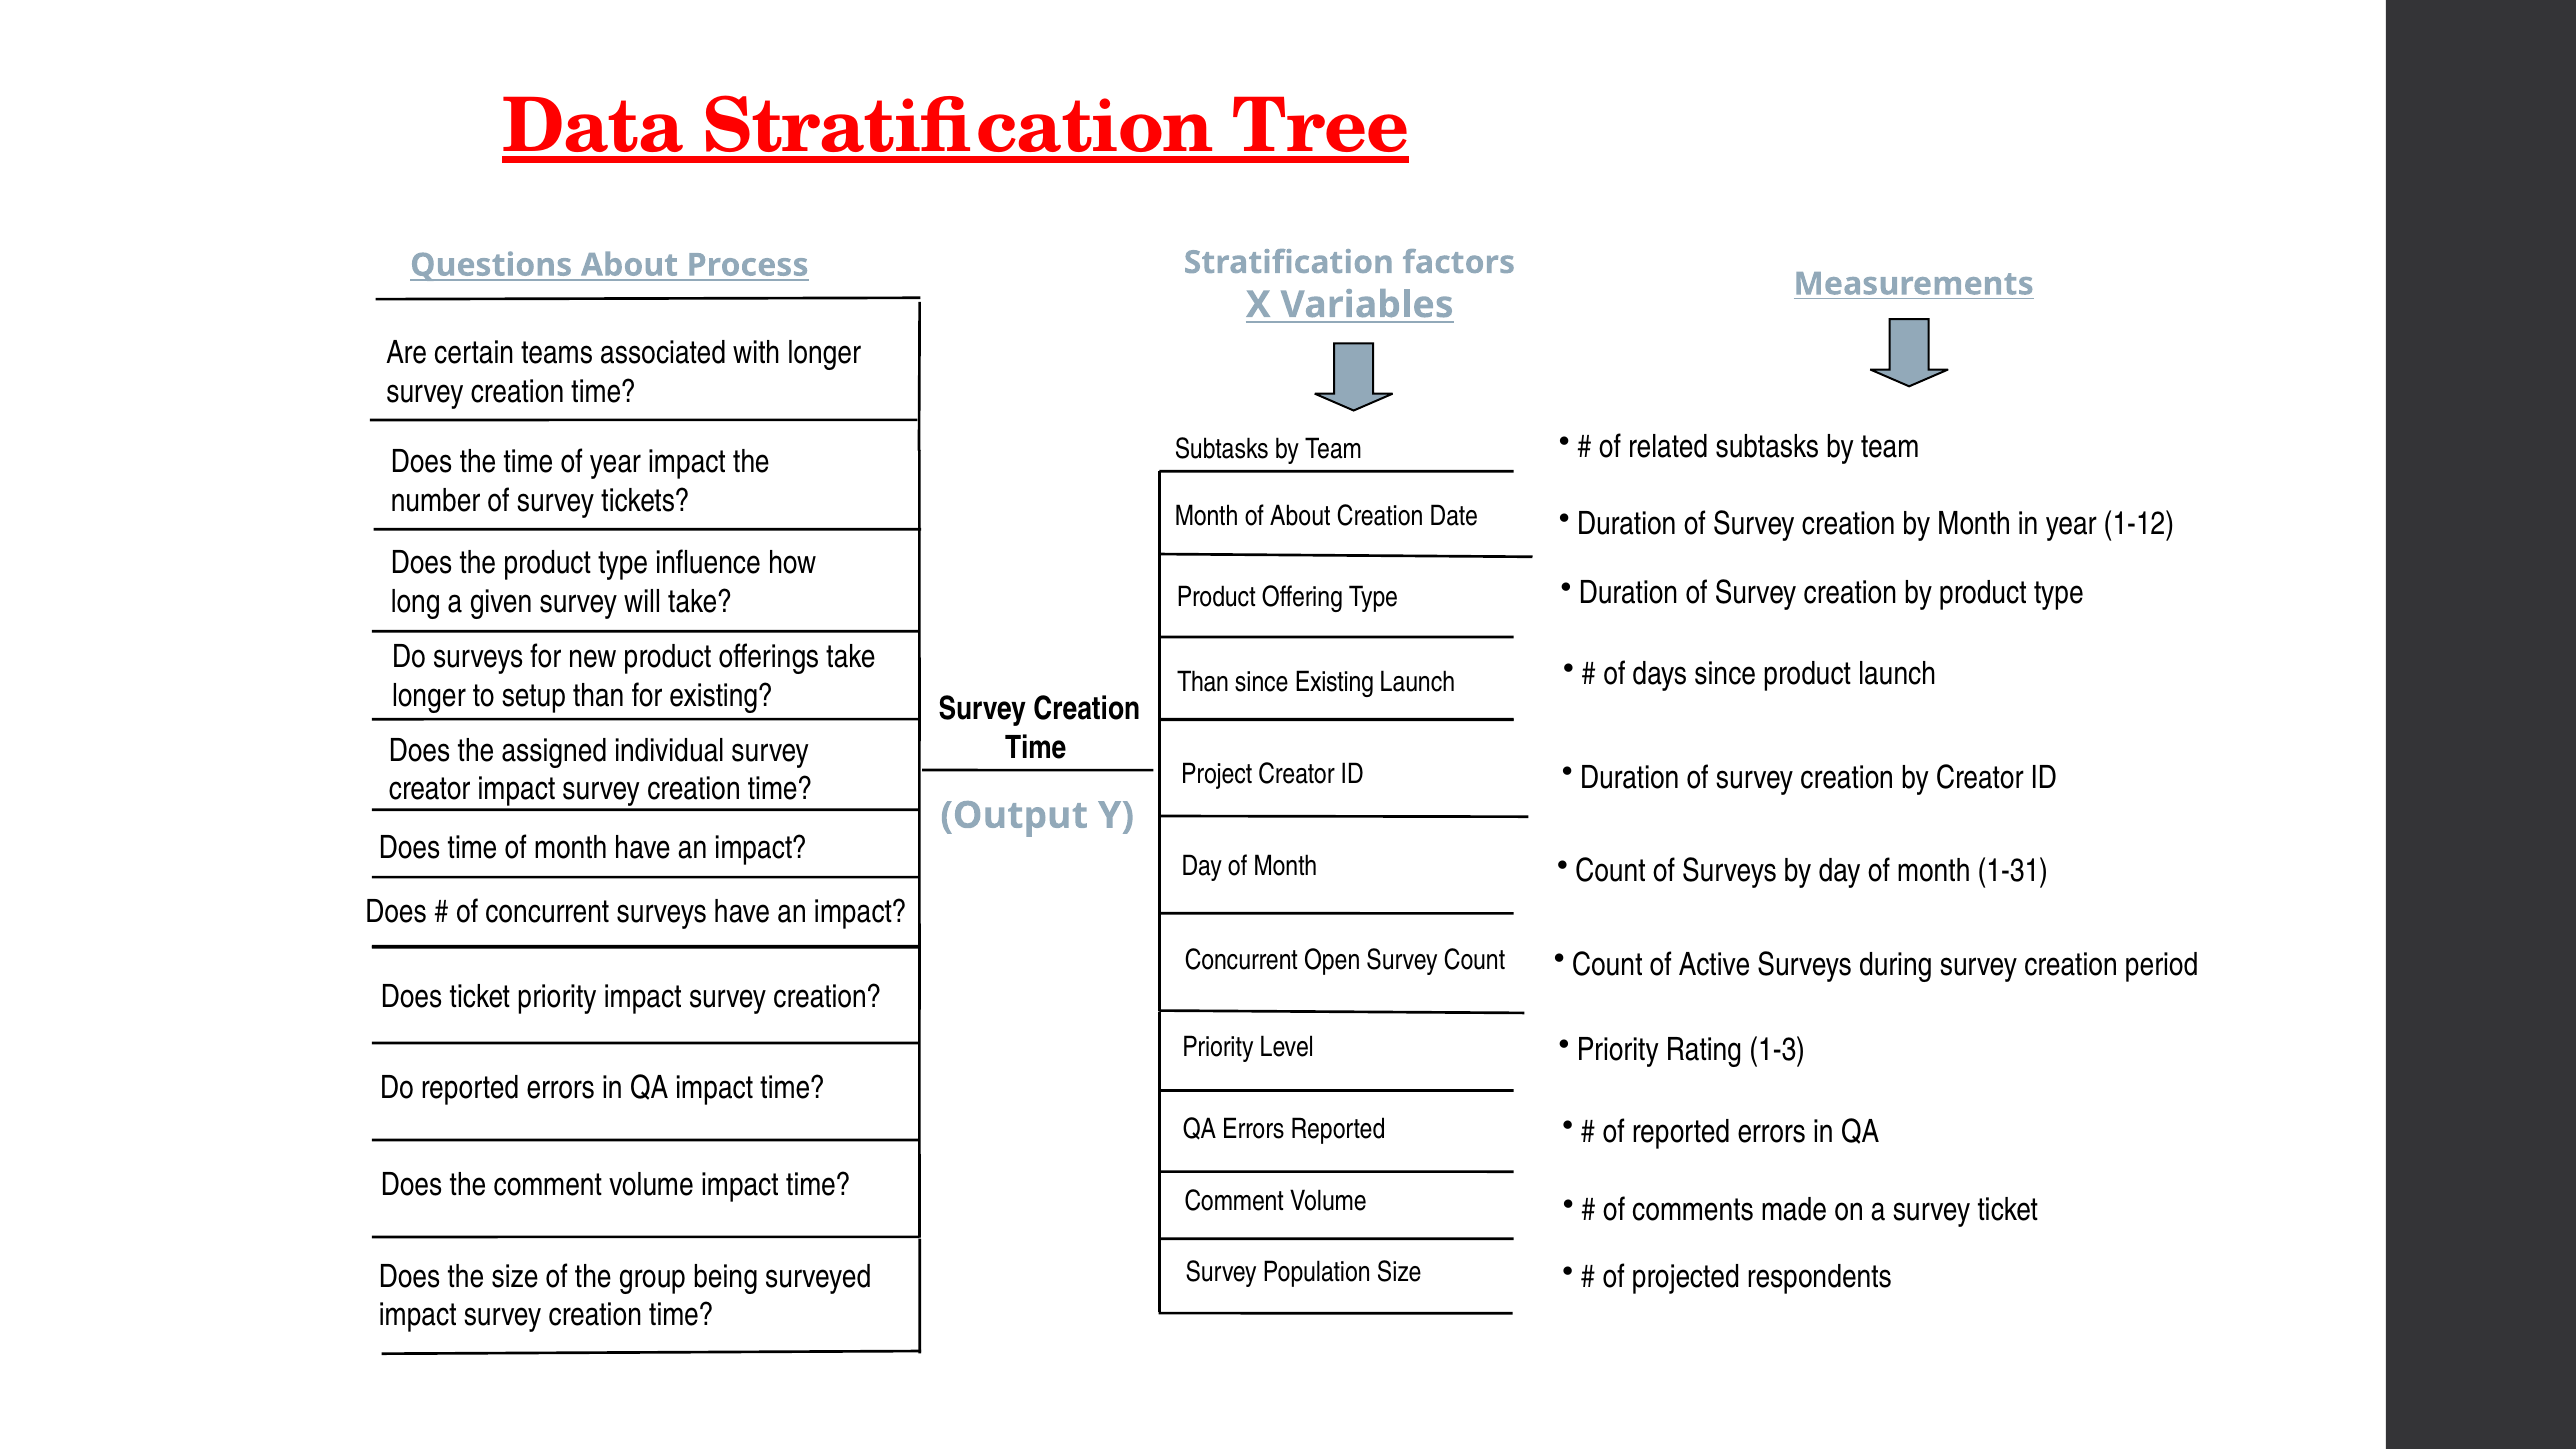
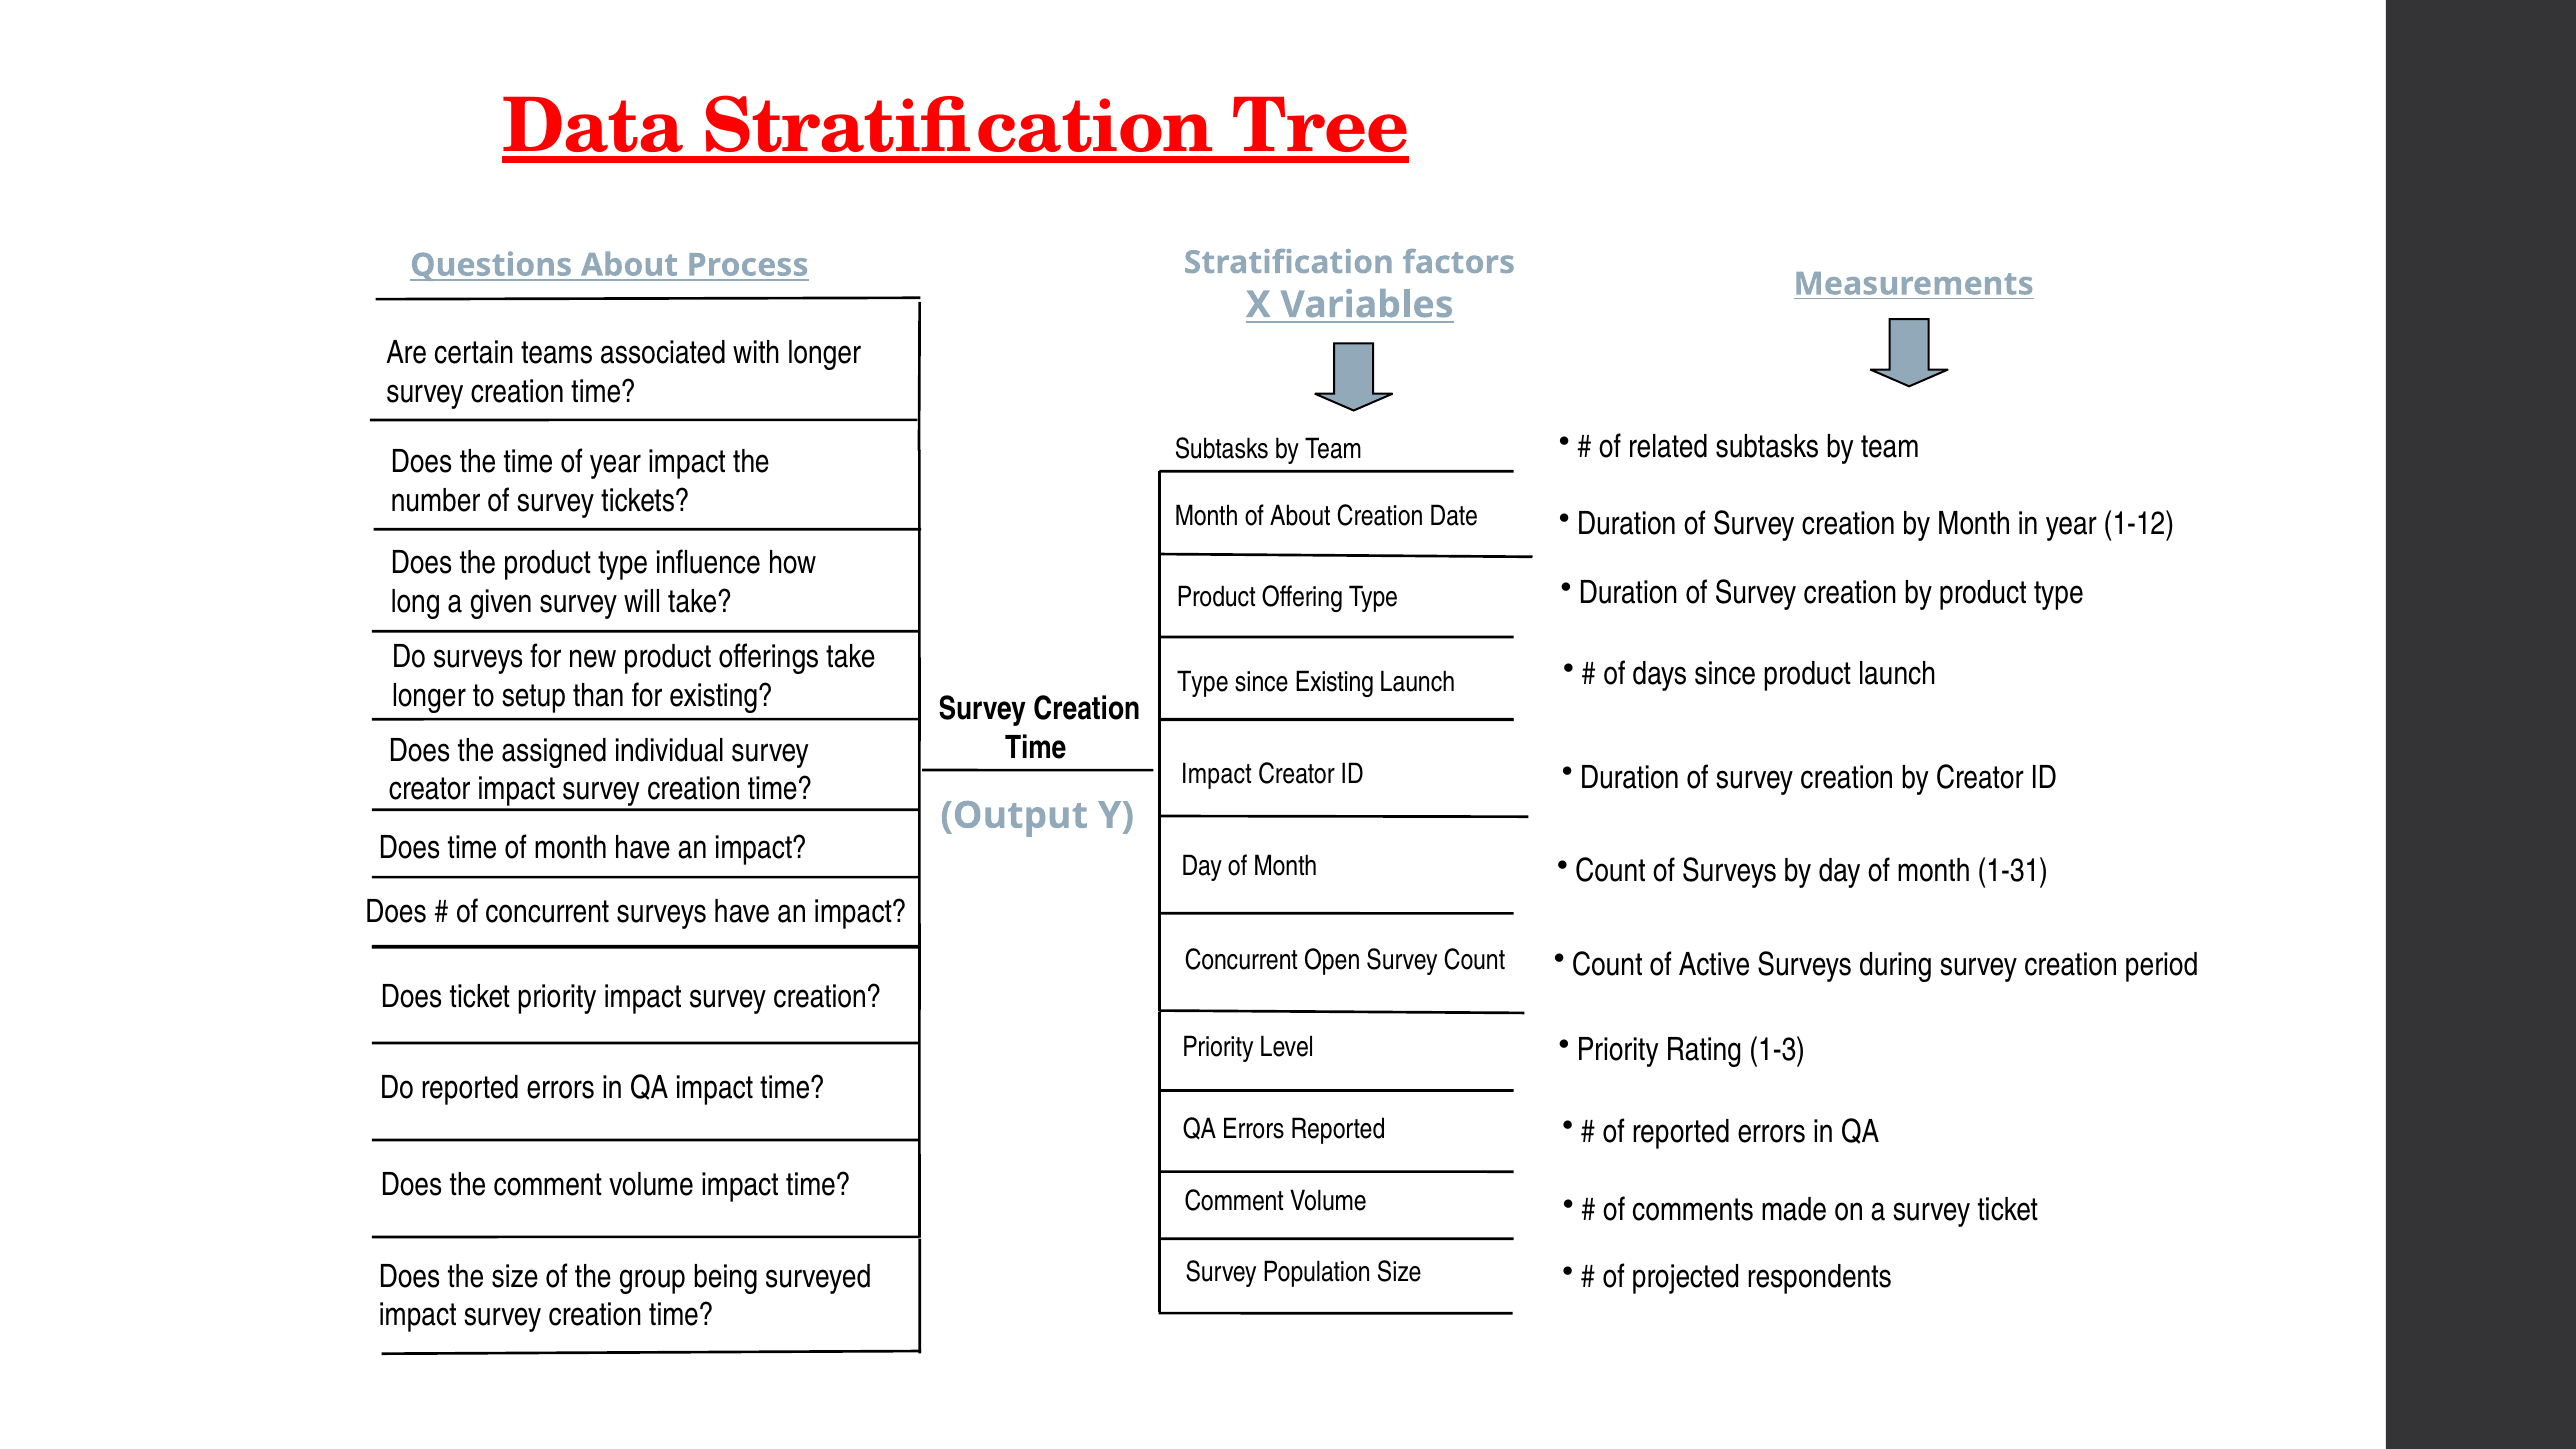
Than at (1203, 682): Than -> Type
Project at (1217, 774): Project -> Impact
